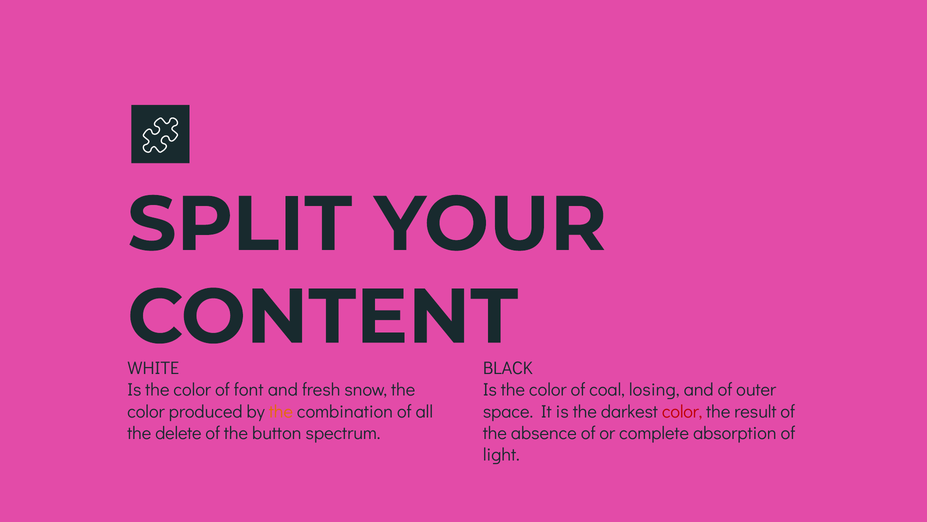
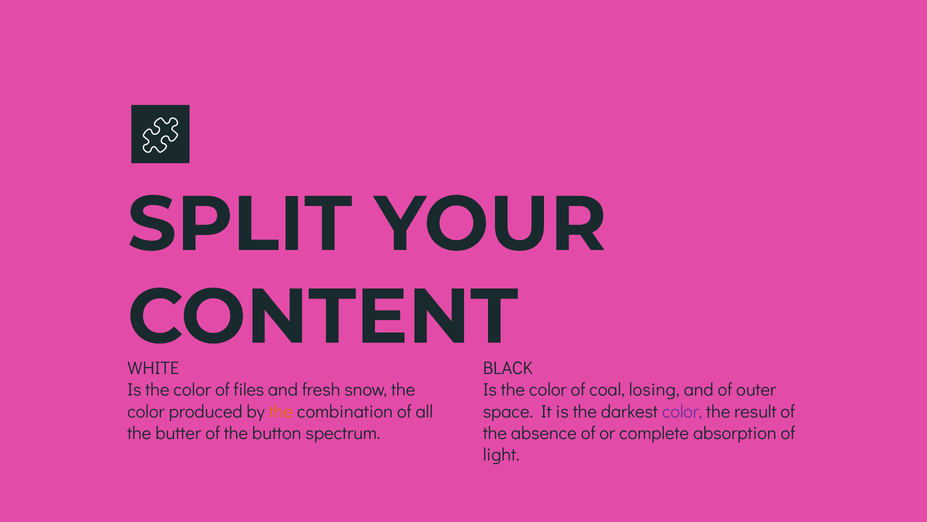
font: font -> files
color at (682, 411) colour: red -> purple
delete: delete -> butter
